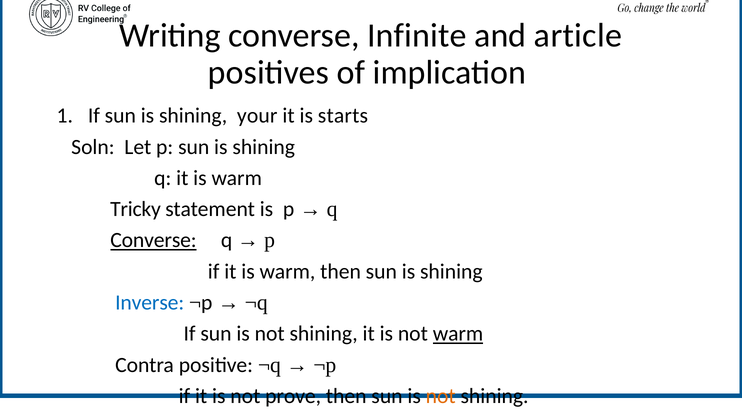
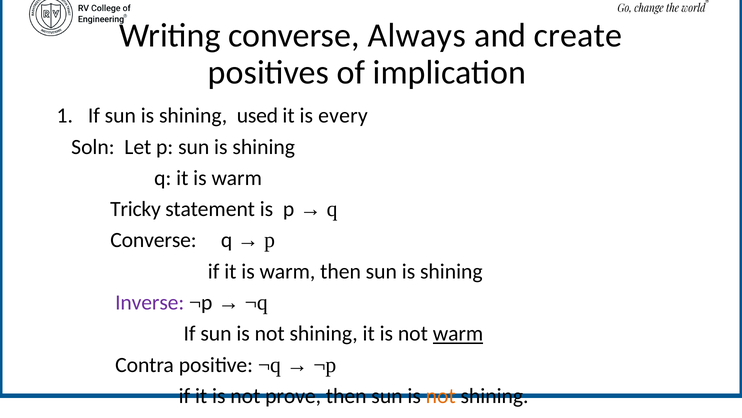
Infinite: Infinite -> Always
article: article -> create
your: your -> used
starts: starts -> every
Converse at (153, 240) underline: present -> none
Inverse colour: blue -> purple
